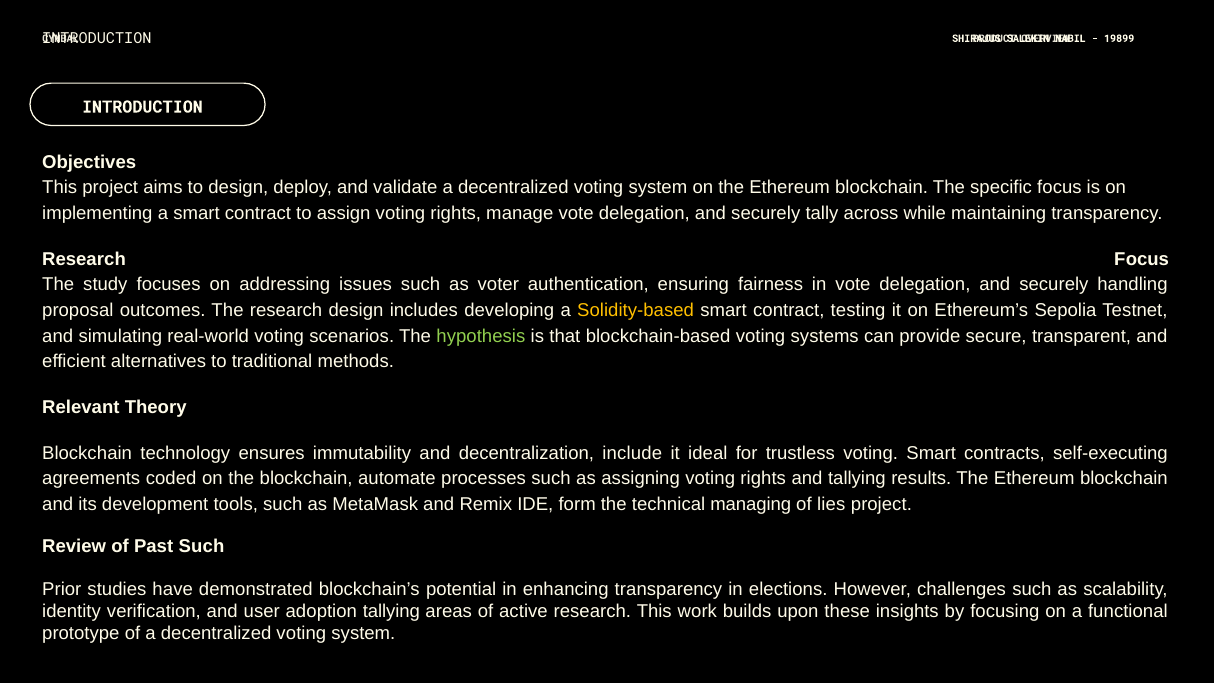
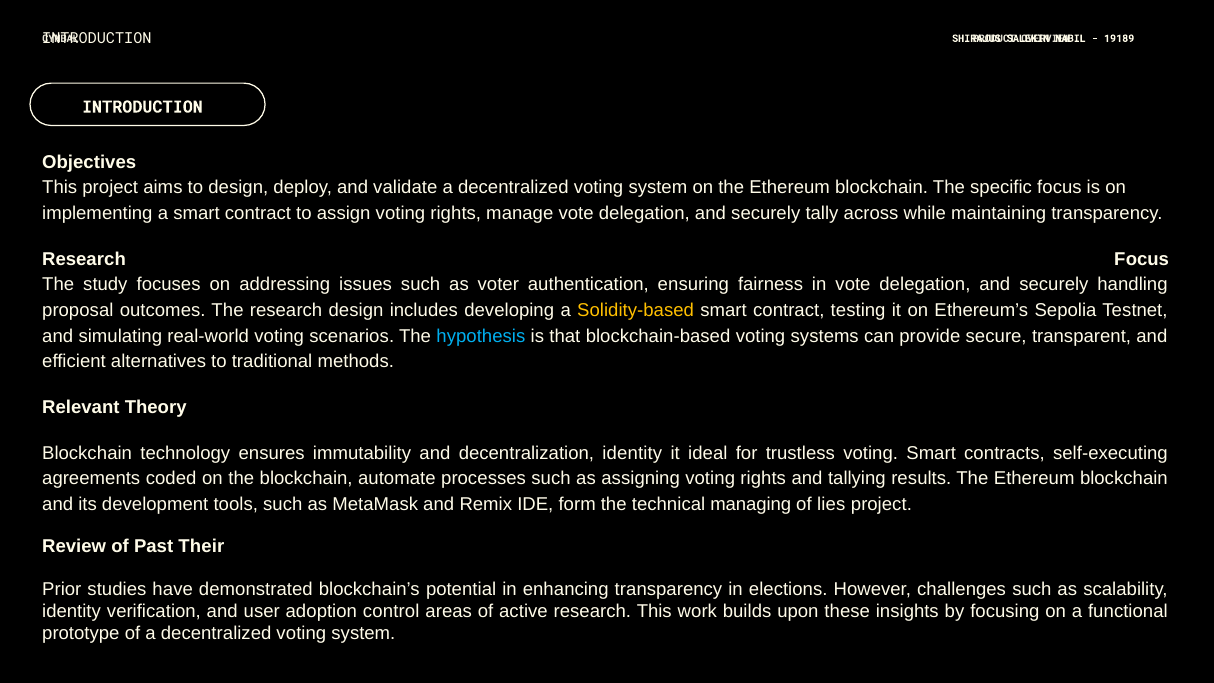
19899: 19899 -> 19189
hypothesis colour: light green -> light blue
decentralization include: include -> identity
Past Such: Such -> Their
adoption tallying: tallying -> control
